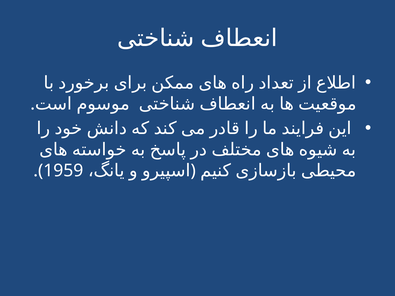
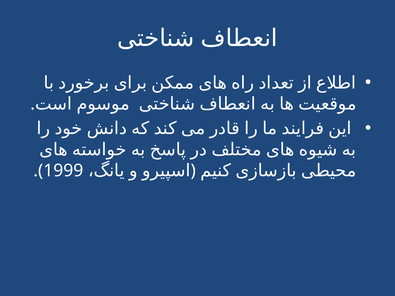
1959: 1959 -> 1999
